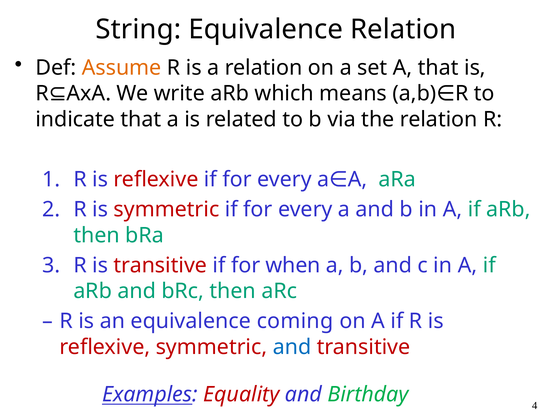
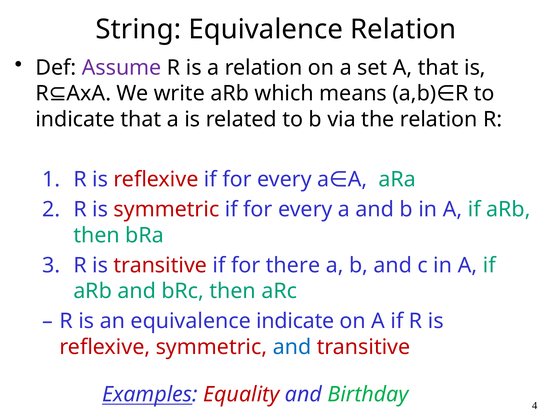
Assume colour: orange -> purple
when: when -> there
equivalence coming: coming -> indicate
